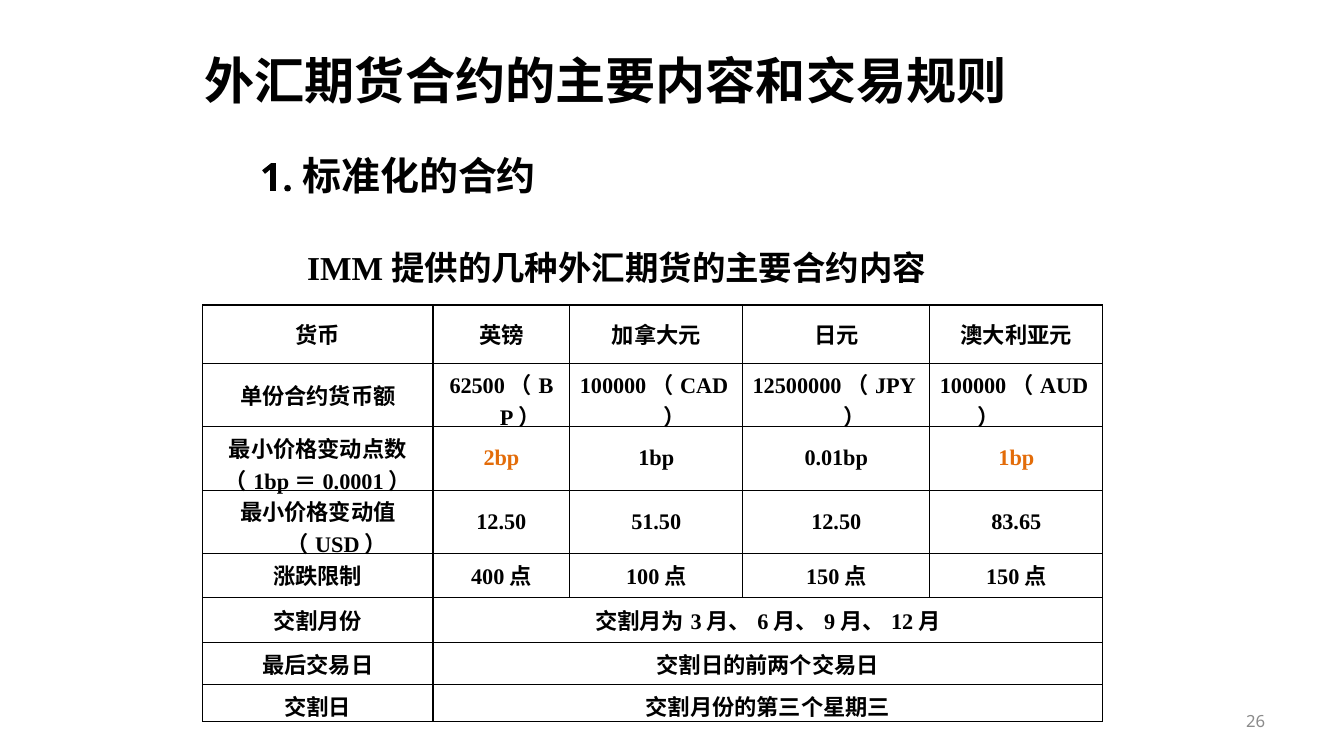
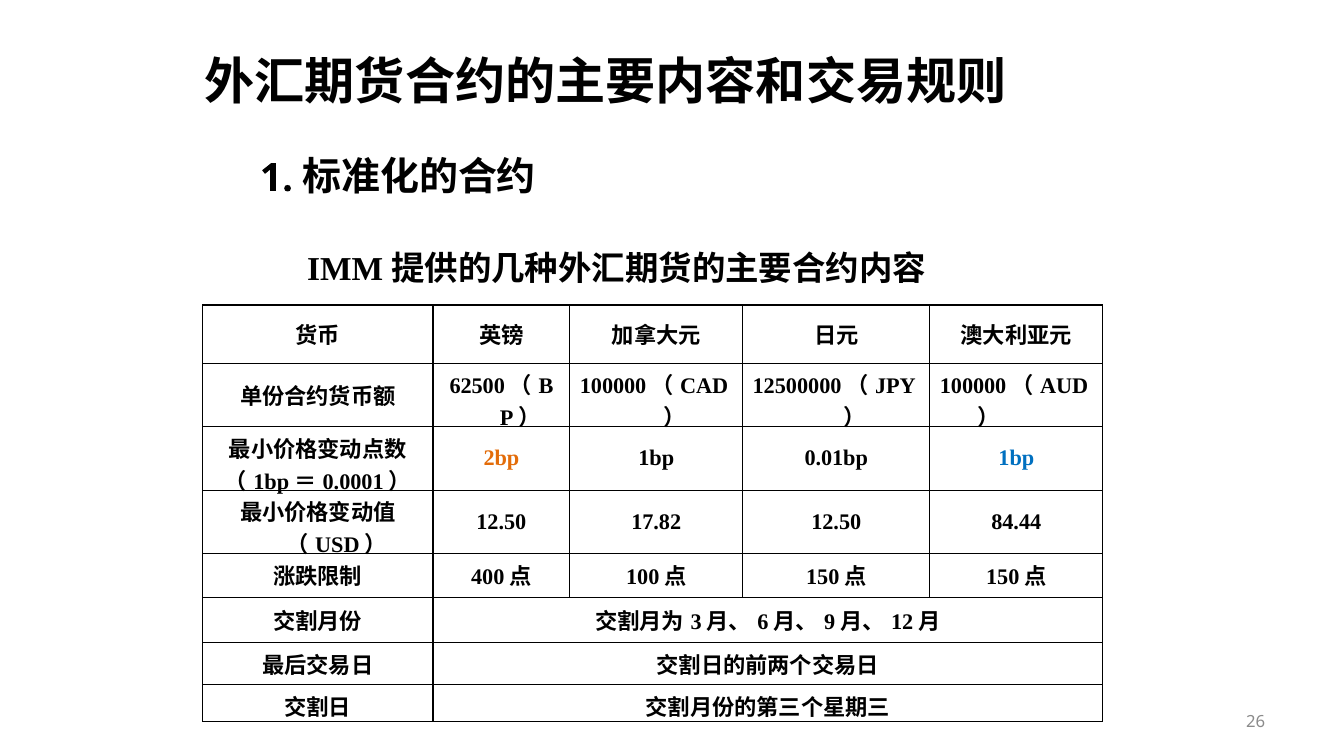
1bp at (1016, 459) colour: orange -> blue
51.50: 51.50 -> 17.82
83.65: 83.65 -> 84.44
